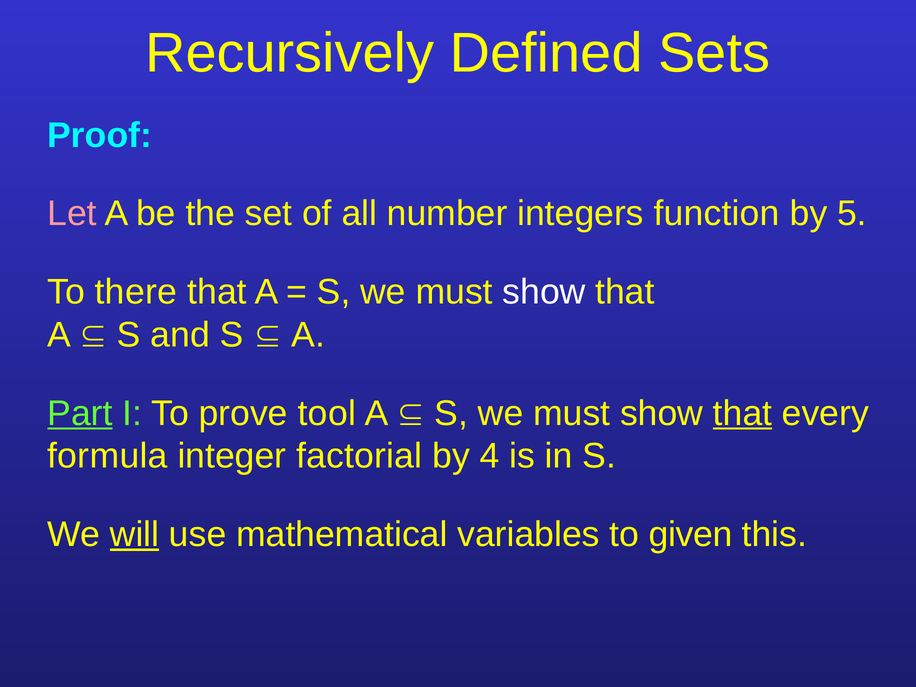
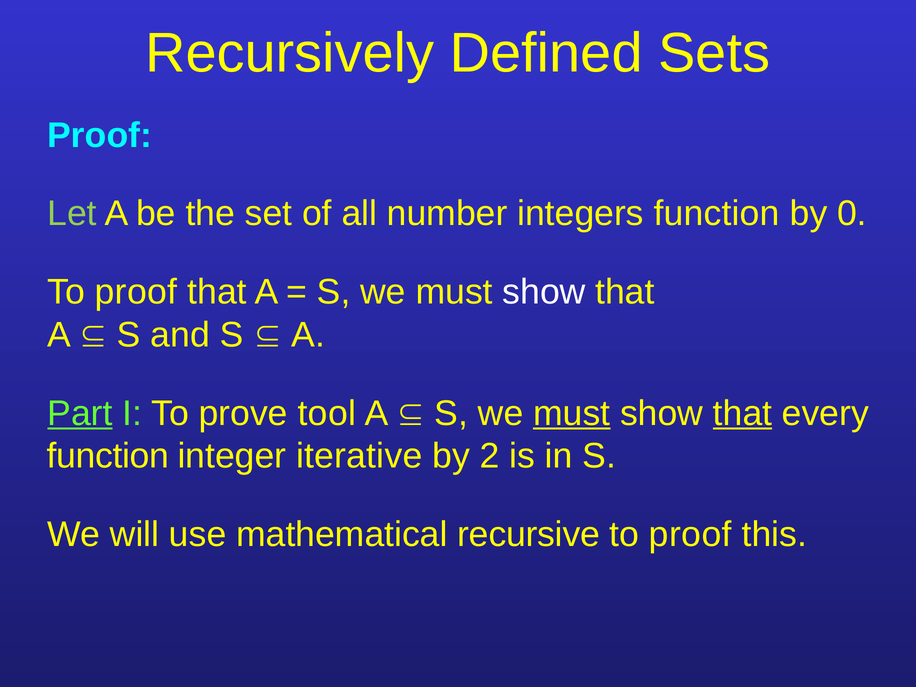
Let colour: pink -> light green
5: 5 -> 0
there at (136, 292): there -> proof
must at (572, 413) underline: none -> present
formula at (107, 456): formula -> function
factorial: factorial -> iterative
4: 4 -> 2
will underline: present -> none
variables: variables -> recursive
given at (691, 534): given -> proof
